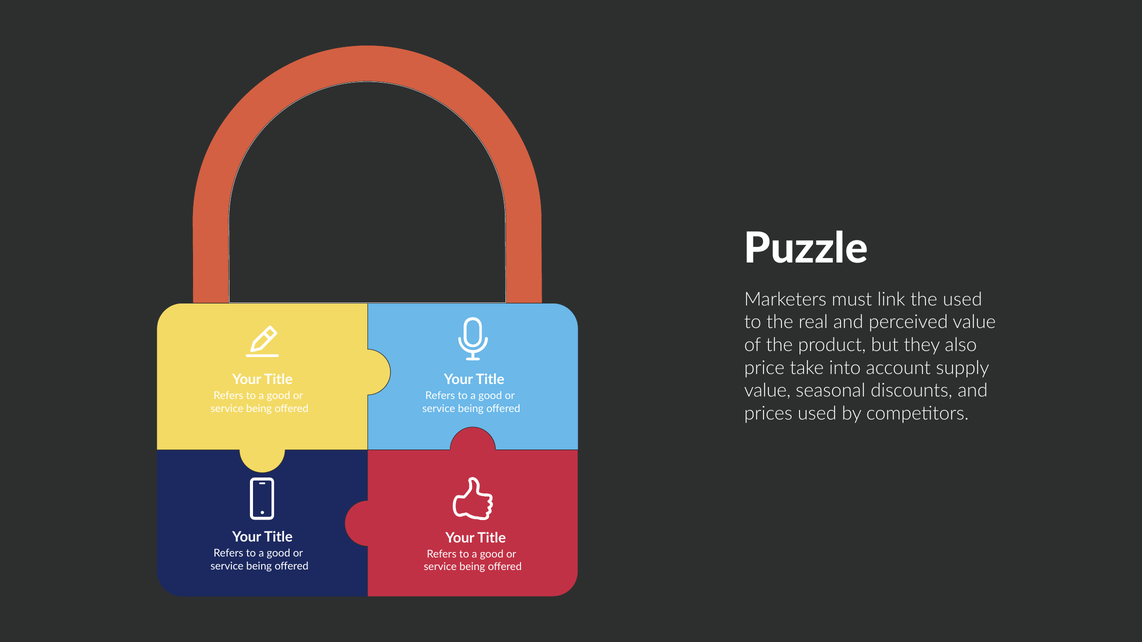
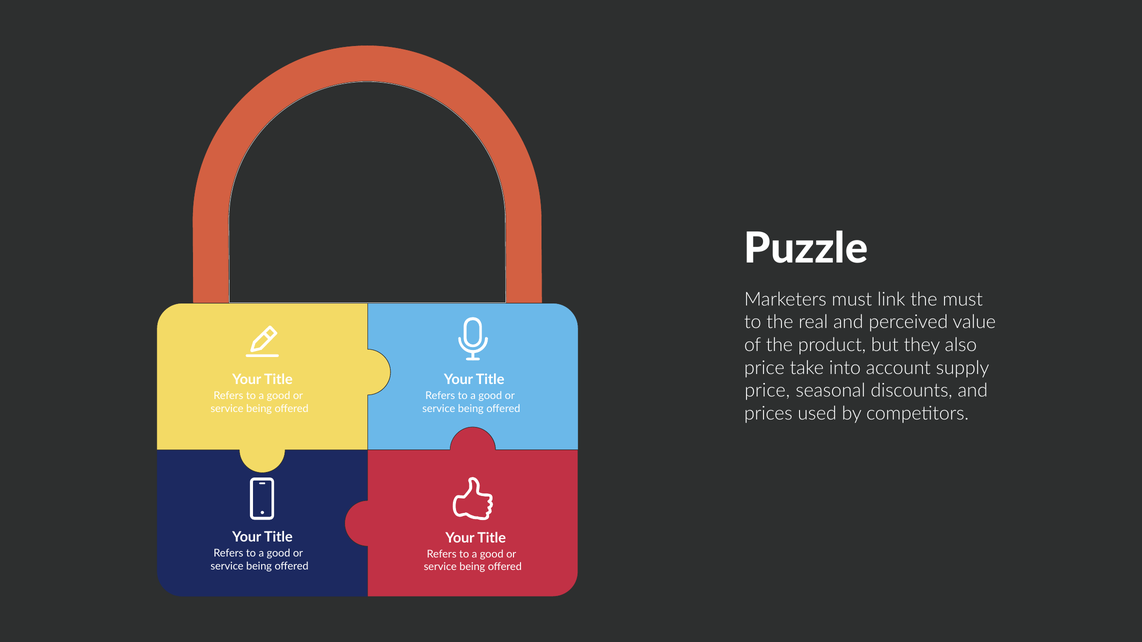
the used: used -> must
value at (767, 391): value -> price
